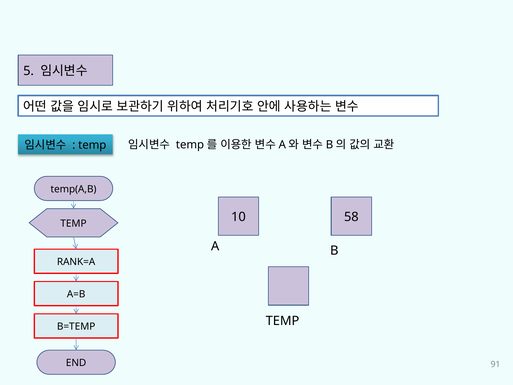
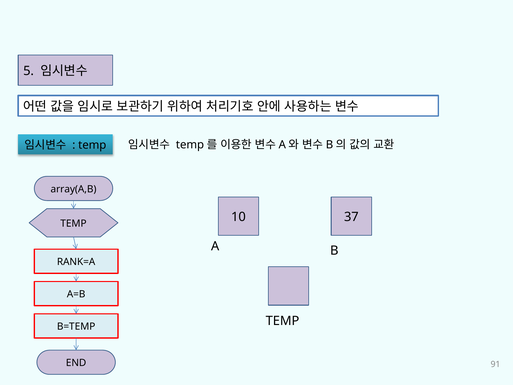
temp(A,B: temp(A,B -> array(A,B
58: 58 -> 37
